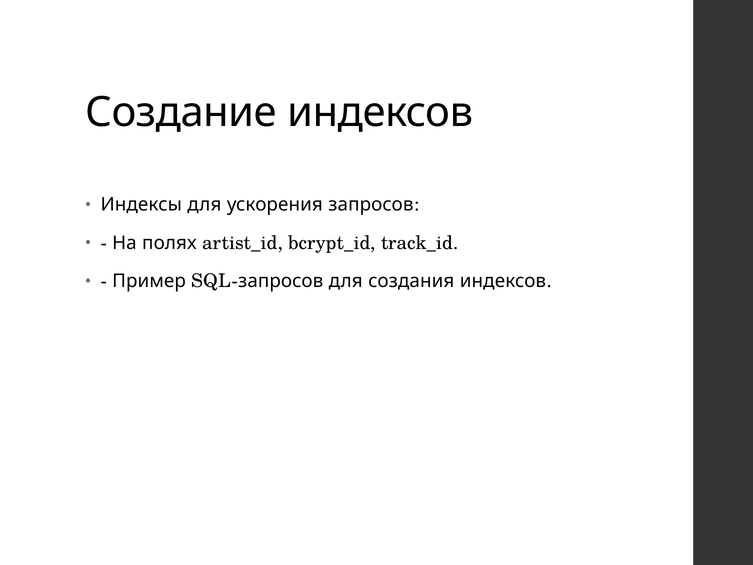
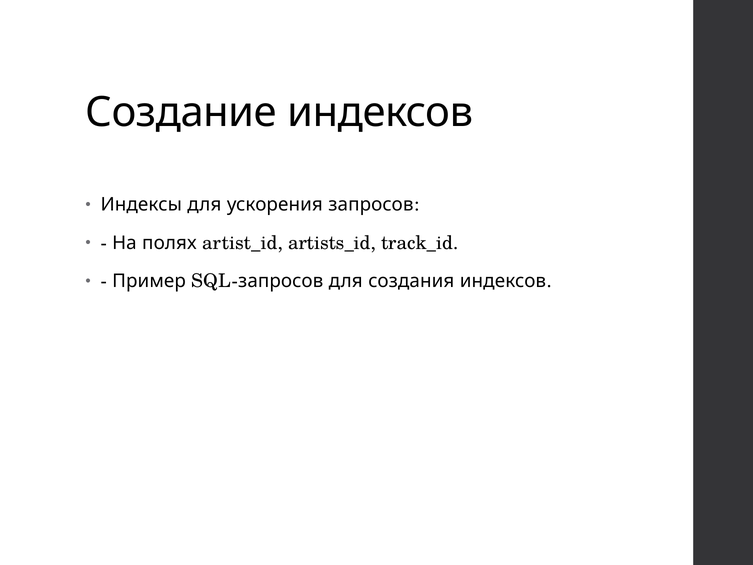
bcrypt_id: bcrypt_id -> artists_id
